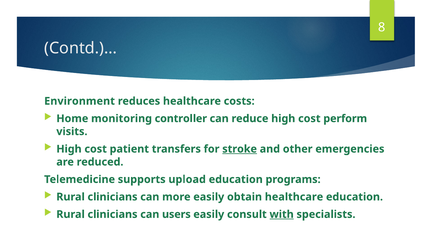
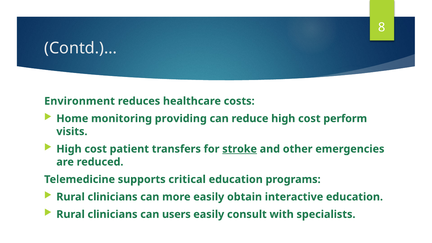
controller: controller -> providing
upload: upload -> critical
obtain healthcare: healthcare -> interactive
with underline: present -> none
